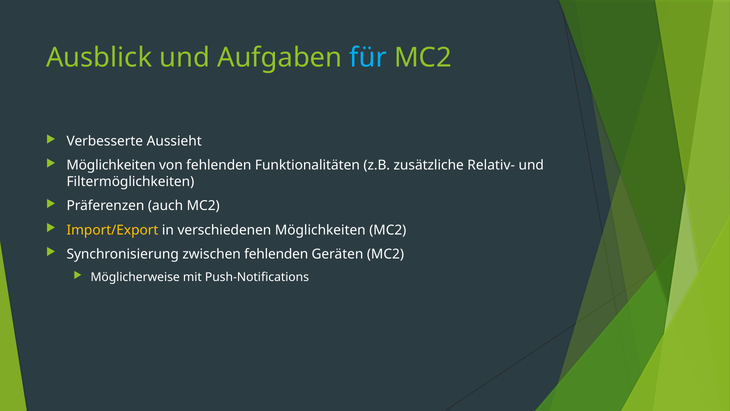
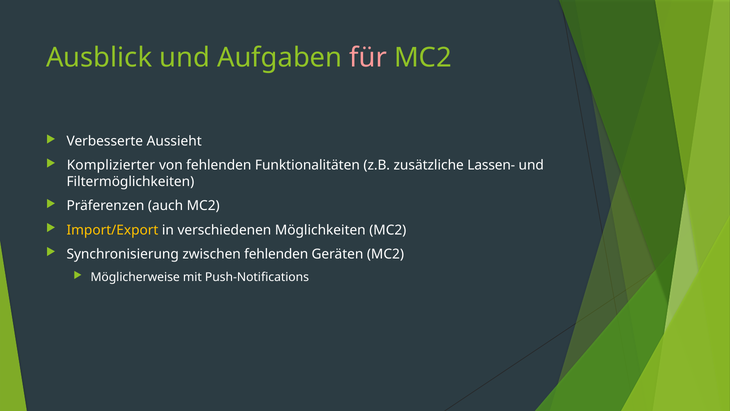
für colour: light blue -> pink
Möglichkeiten at (111, 165): Möglichkeiten -> Komplizierter
Relativ-: Relativ- -> Lassen-
